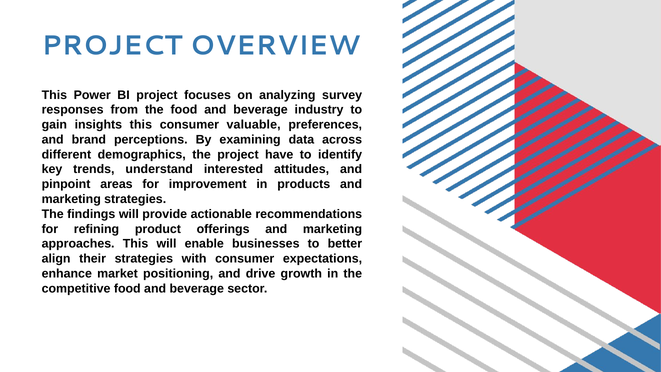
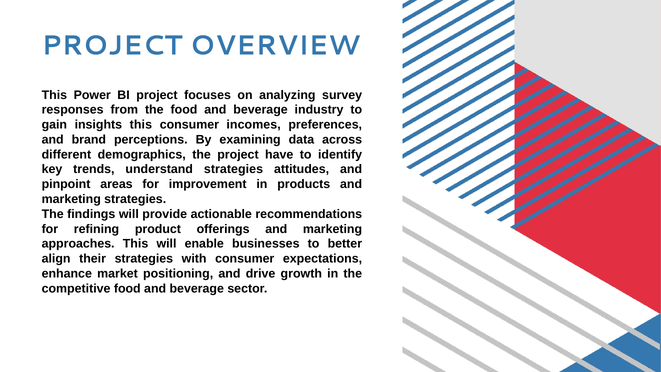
valuable: valuable -> incomes
understand interested: interested -> strategies
